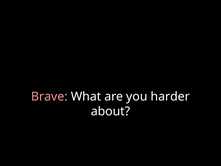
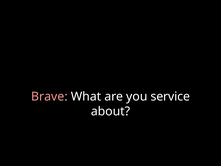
harder: harder -> service
